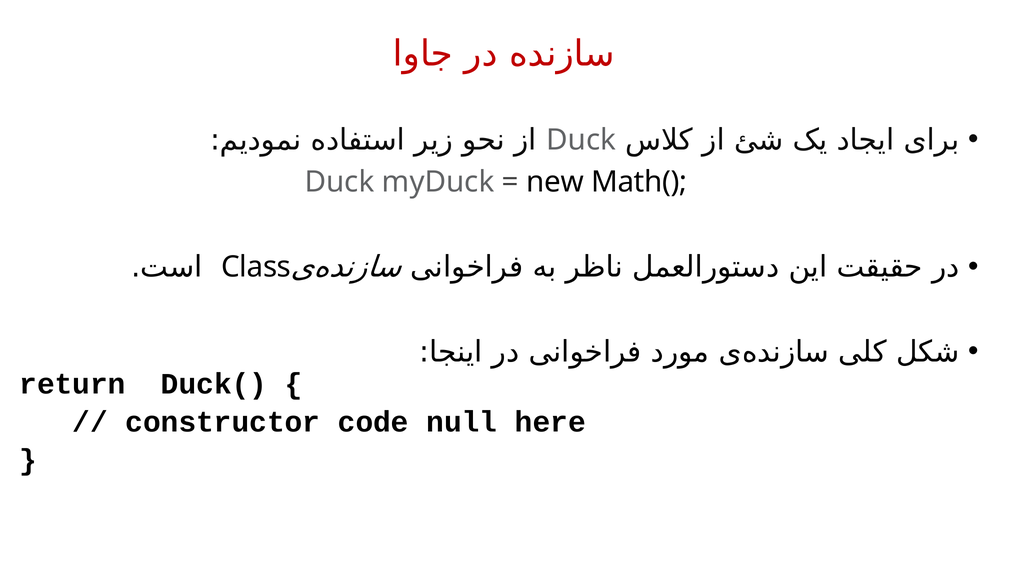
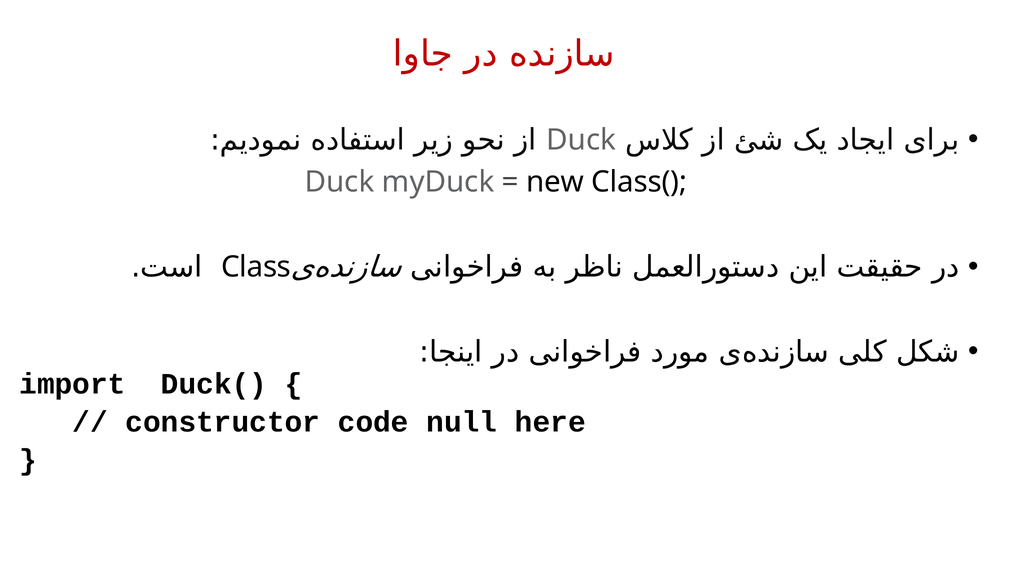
Math(: Math( -> Class(
return: return -> import
